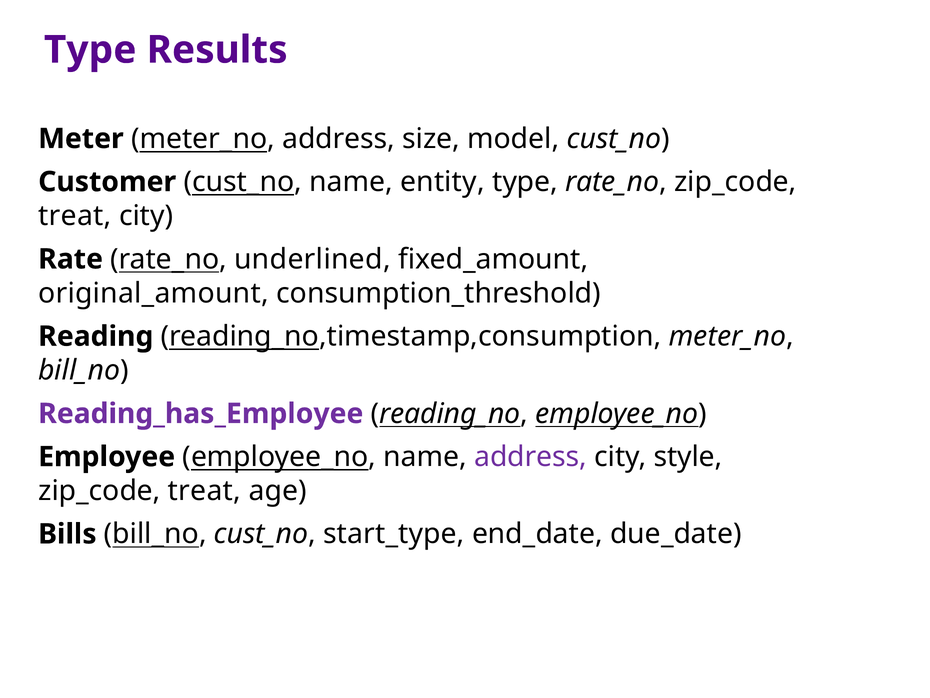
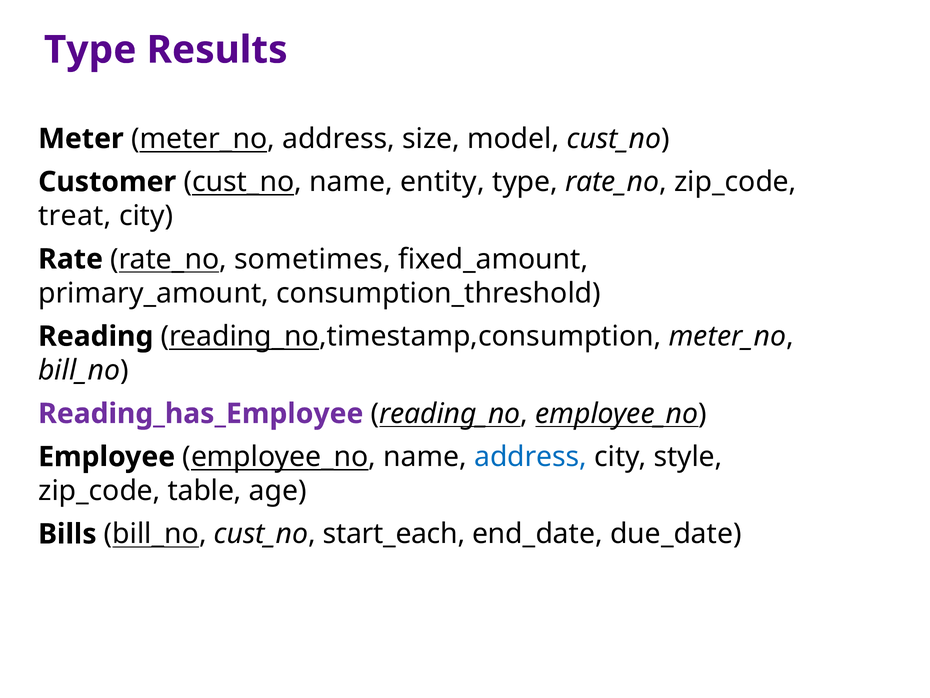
underlined: underlined -> sometimes
original_amount: original_amount -> primary_amount
address at (531, 457) colour: purple -> blue
treat at (204, 491): treat -> table
start_type: start_type -> start_each
